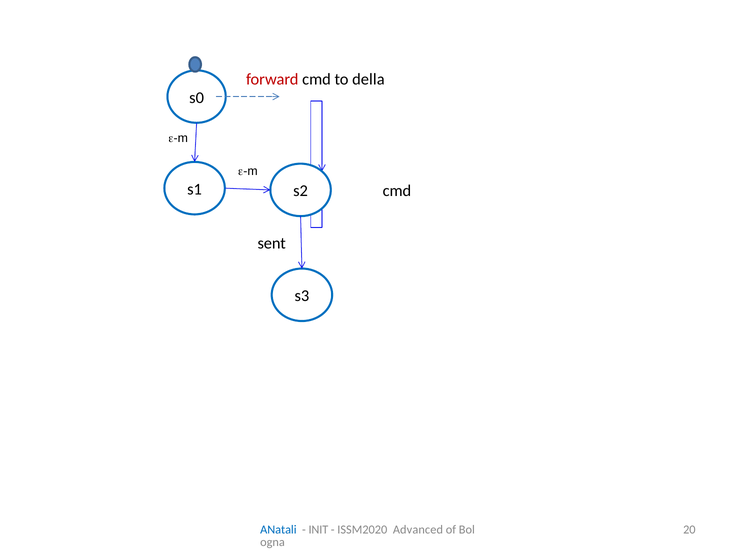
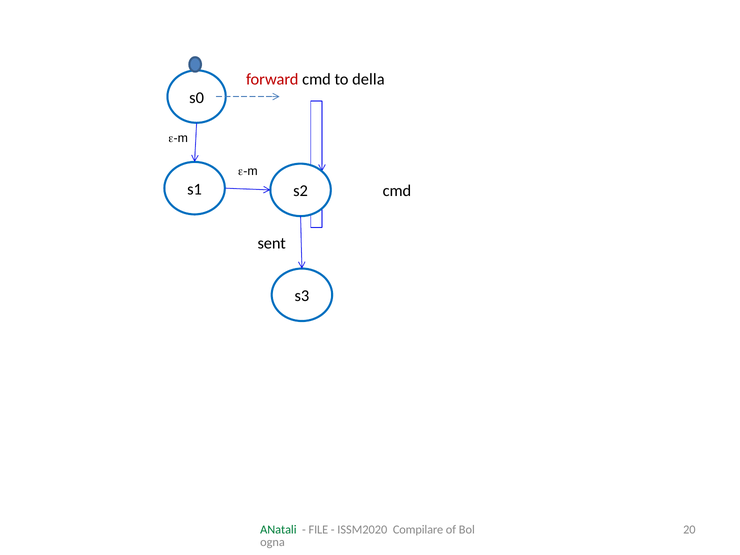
ANatali colour: blue -> green
INIT: INIT -> FILE
Advanced: Advanced -> Compilare
